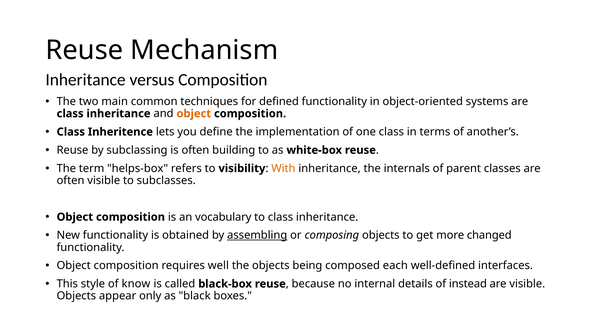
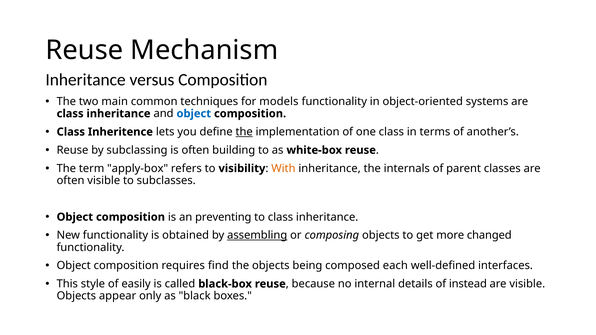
defined: defined -> models
object at (194, 114) colour: orange -> blue
the at (244, 132) underline: none -> present
helps-box: helps-box -> apply-box
vocabulary: vocabulary -> preventing
well: well -> find
know: know -> easily
